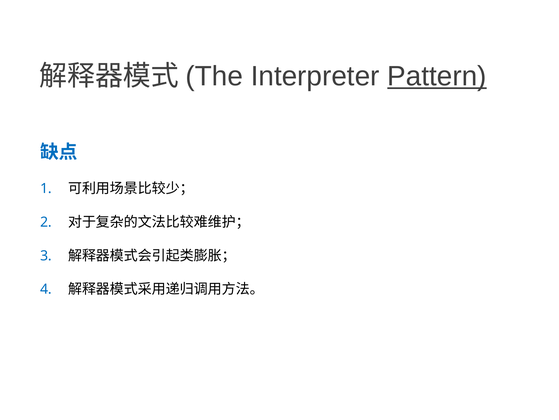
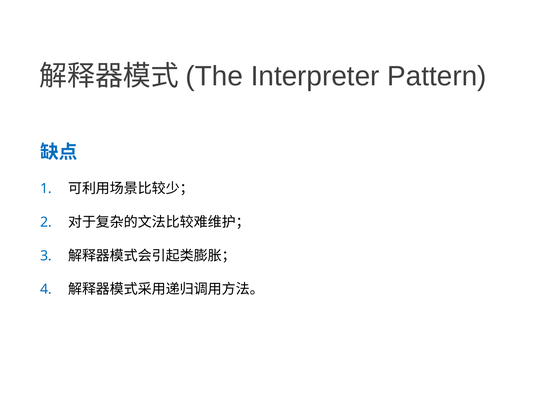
Pattern underline: present -> none
